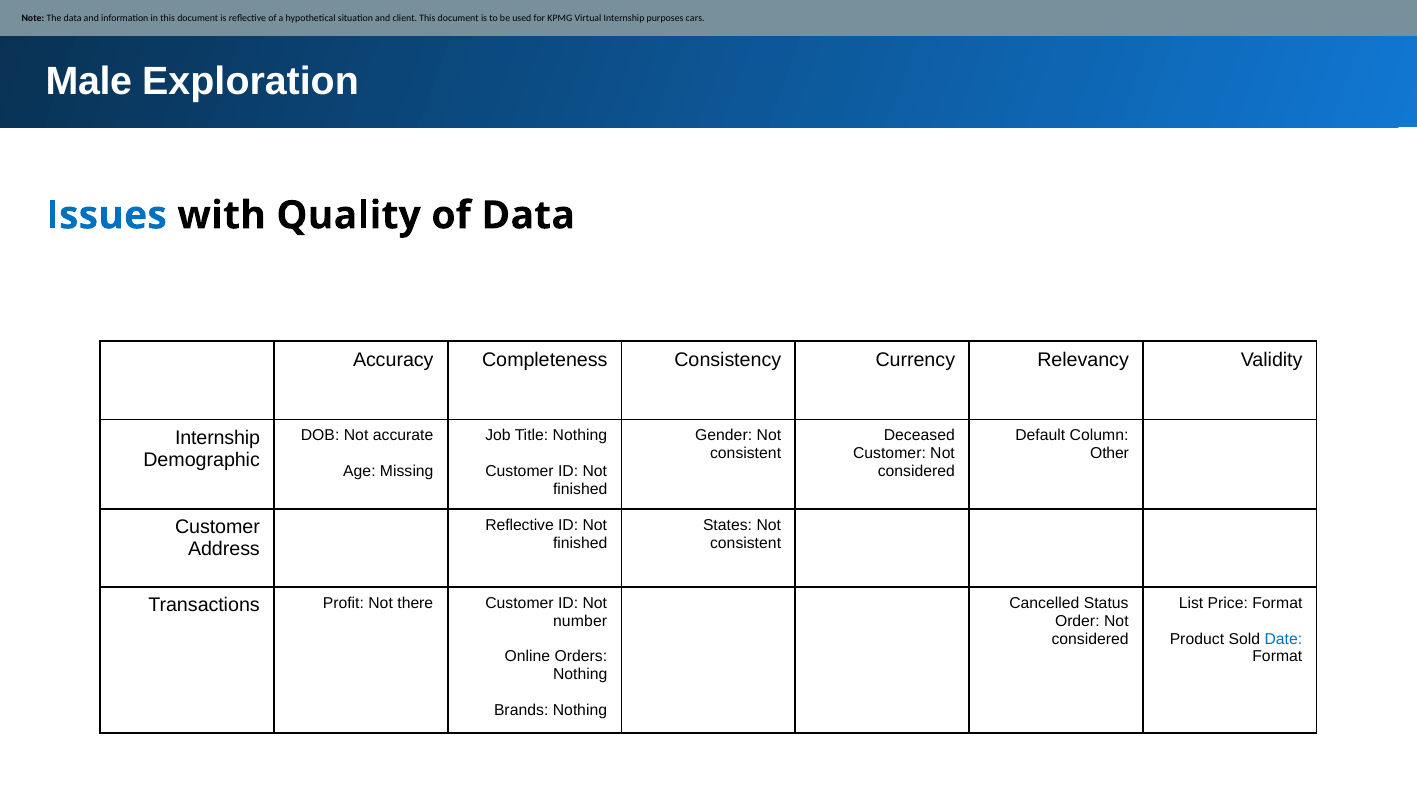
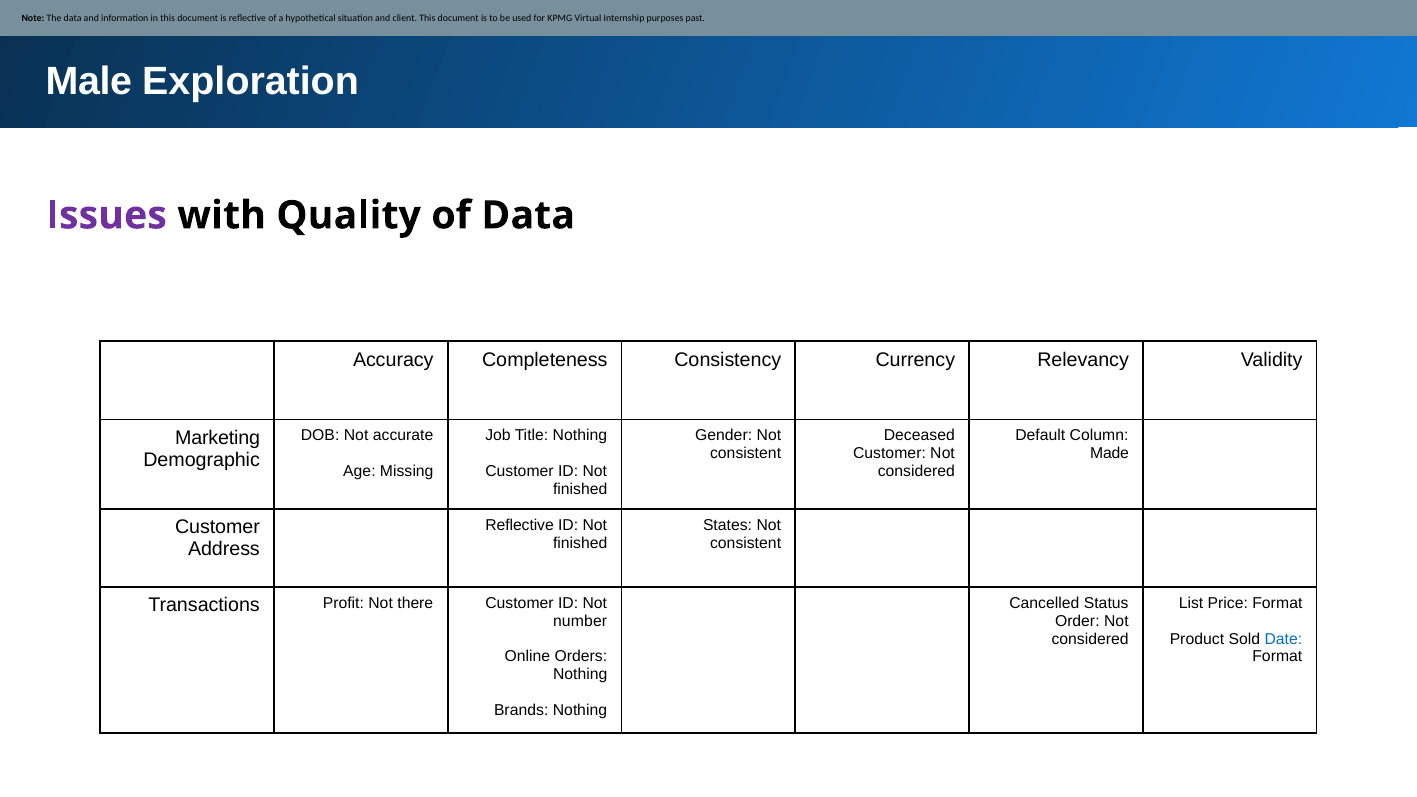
cars: cars -> past
Issues colour: blue -> purple
Internship at (218, 438): Internship -> Marketing
Other: Other -> Made
